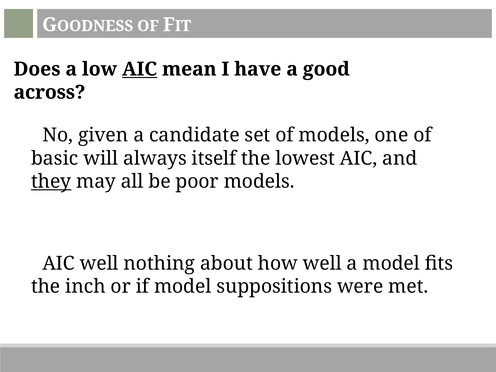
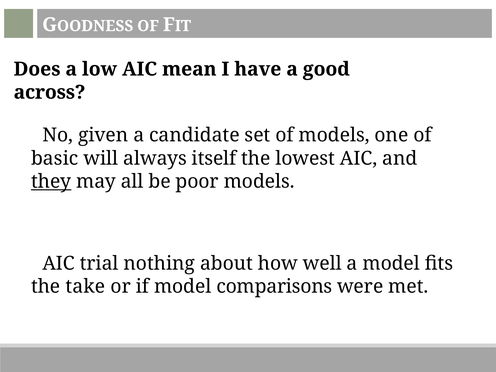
AIC at (140, 69) underline: present -> none
AIC well: well -> trial
inch: inch -> take
suppositions: suppositions -> comparisons
